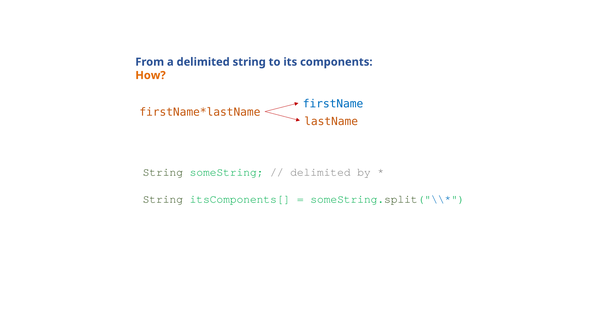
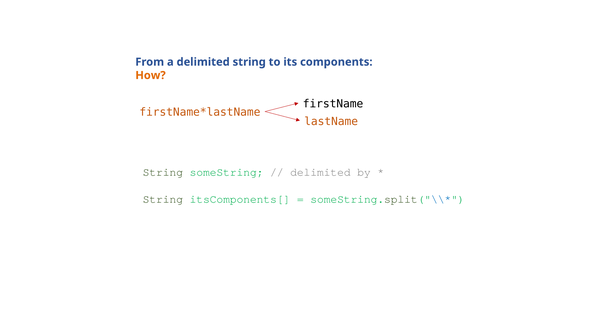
firstName colour: blue -> black
